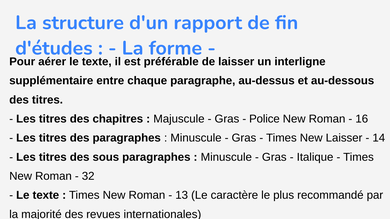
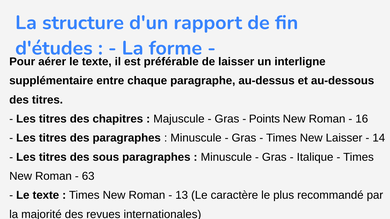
Police: Police -> Points
32: 32 -> 63
